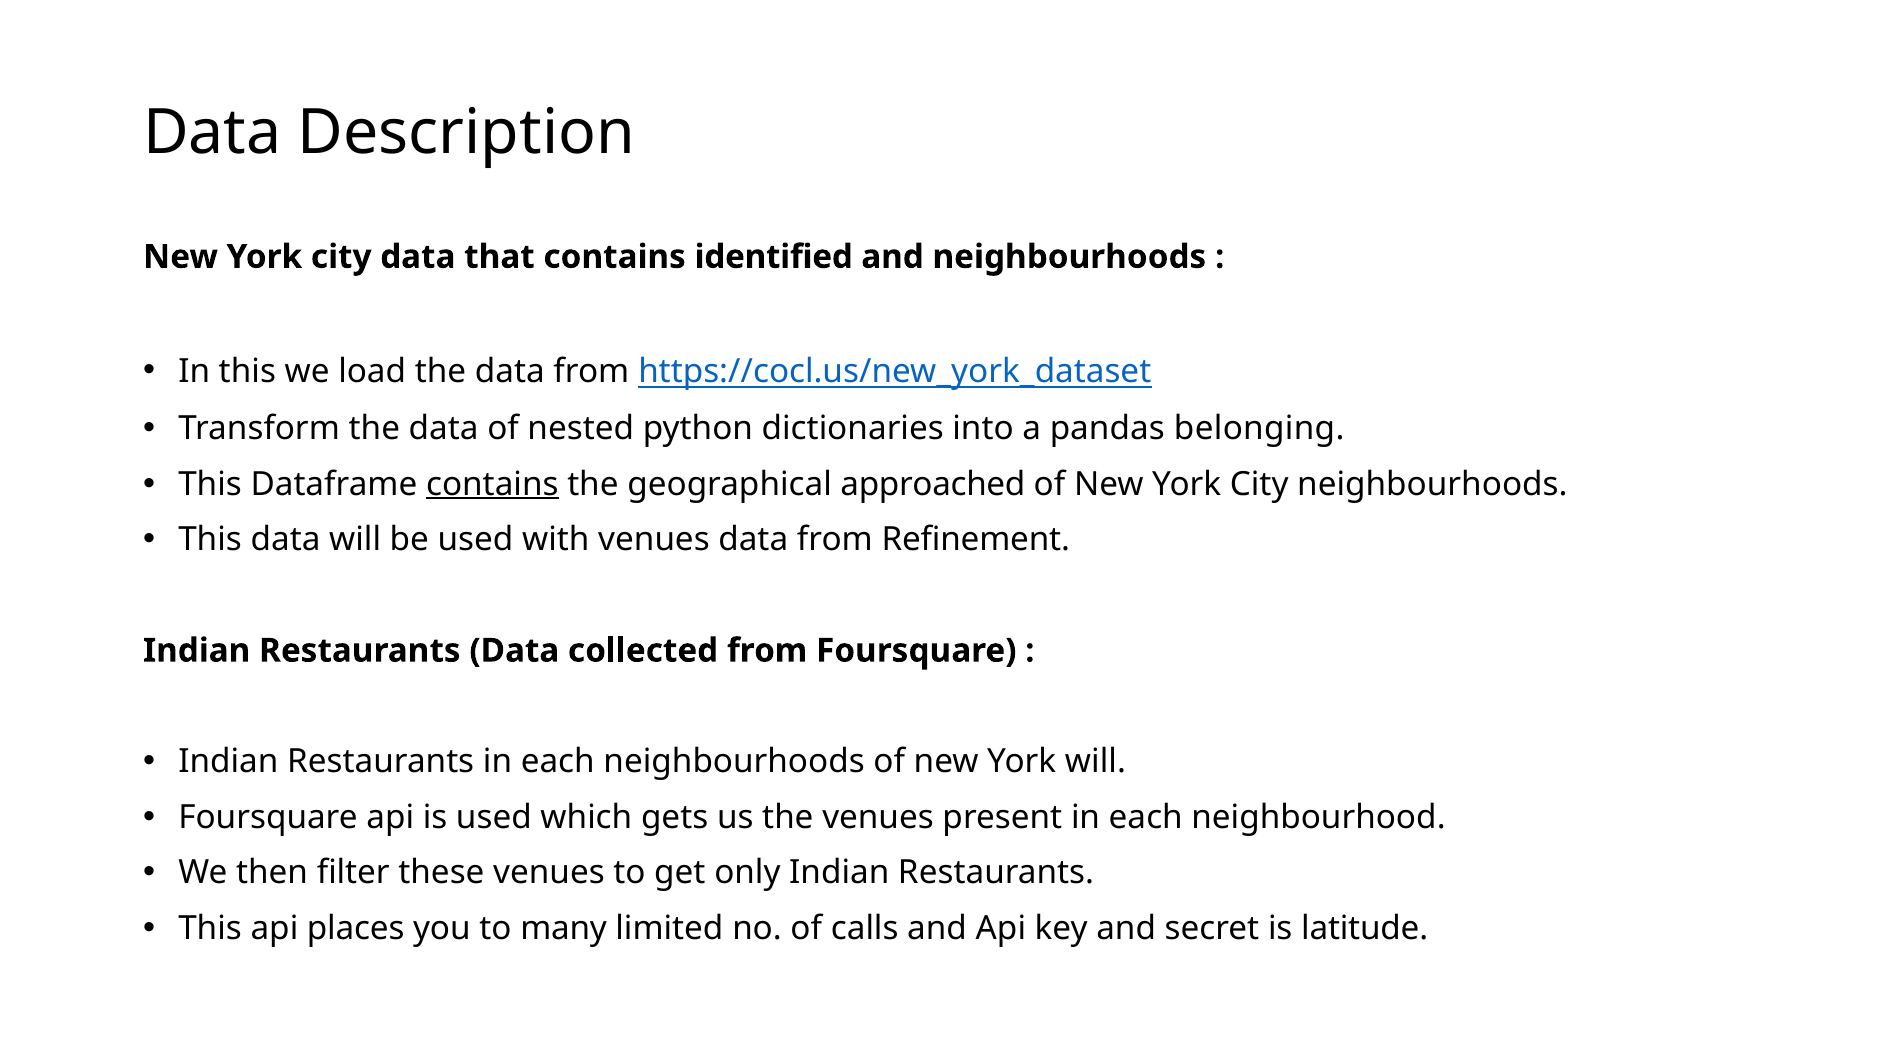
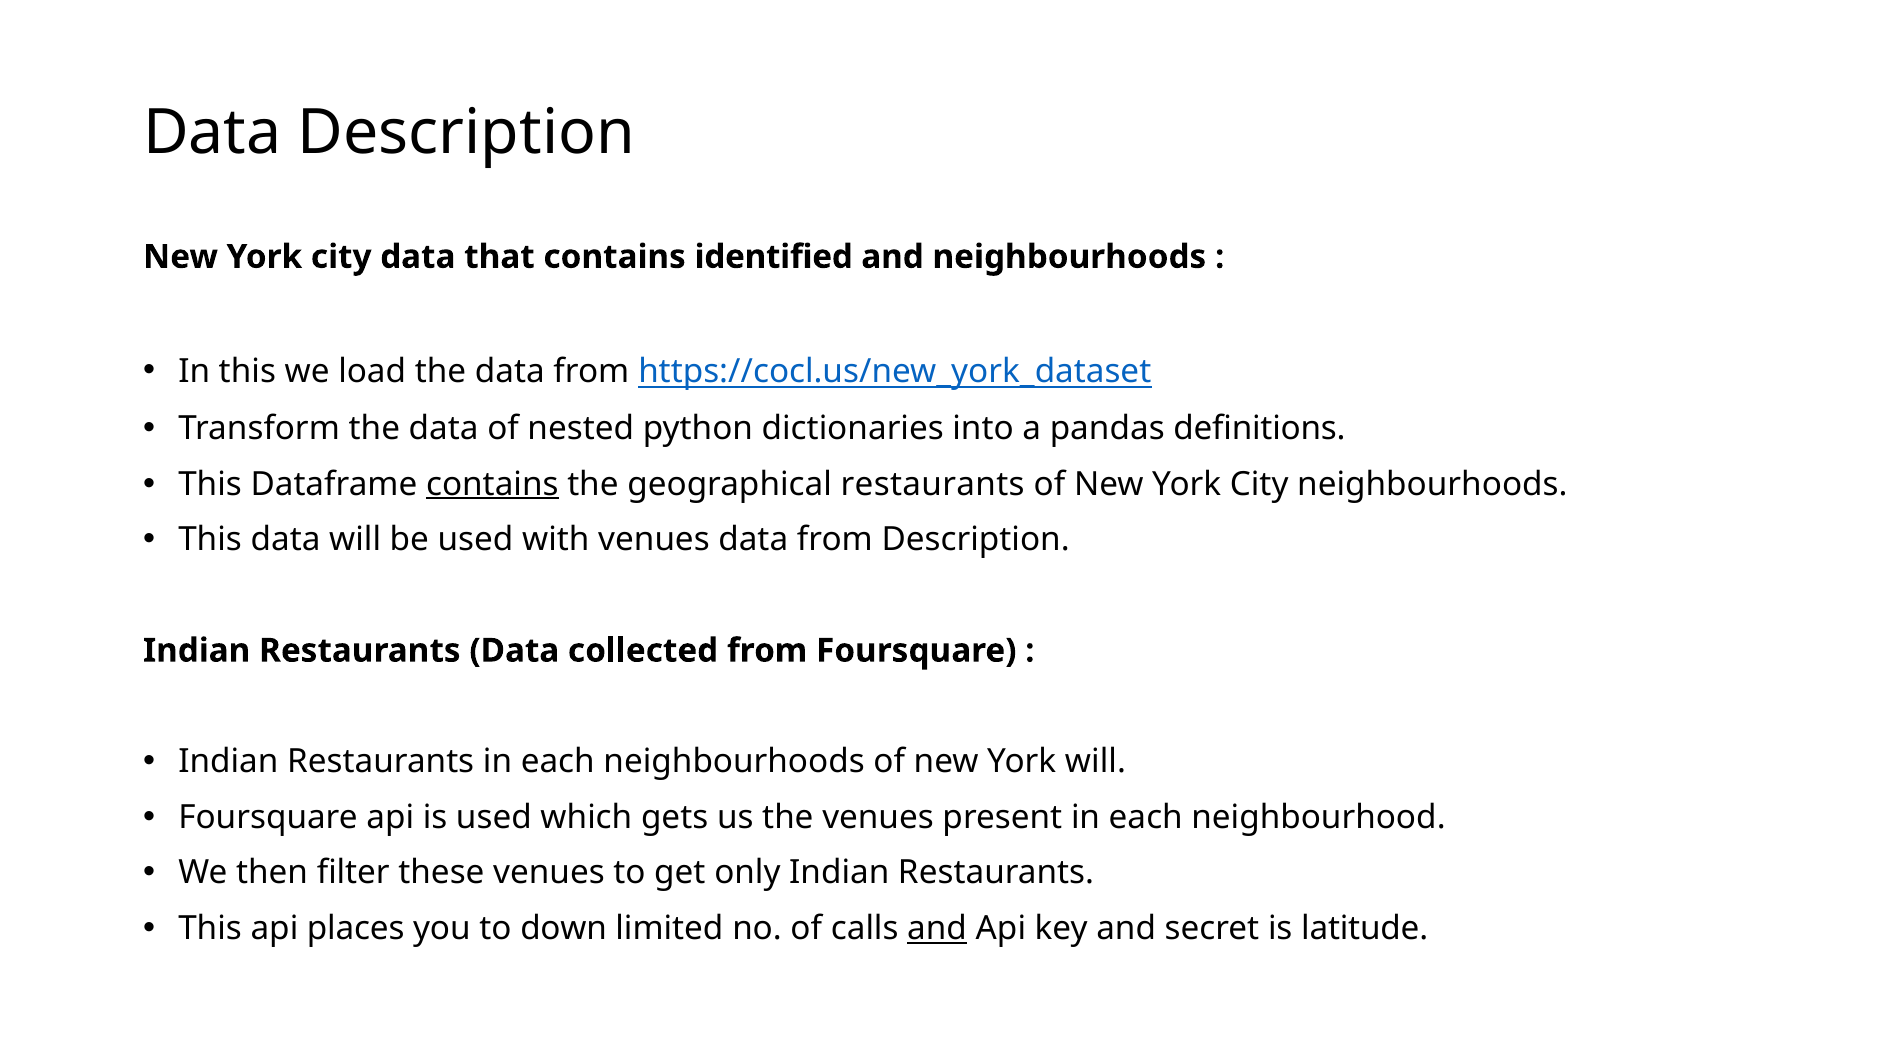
belonging: belonging -> definitions
geographical approached: approached -> restaurants
from Refinement: Refinement -> Description
many: many -> down
and at (937, 928) underline: none -> present
